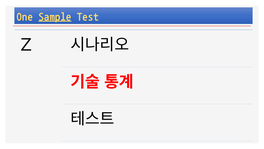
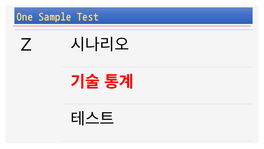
Sample underline: present -> none
